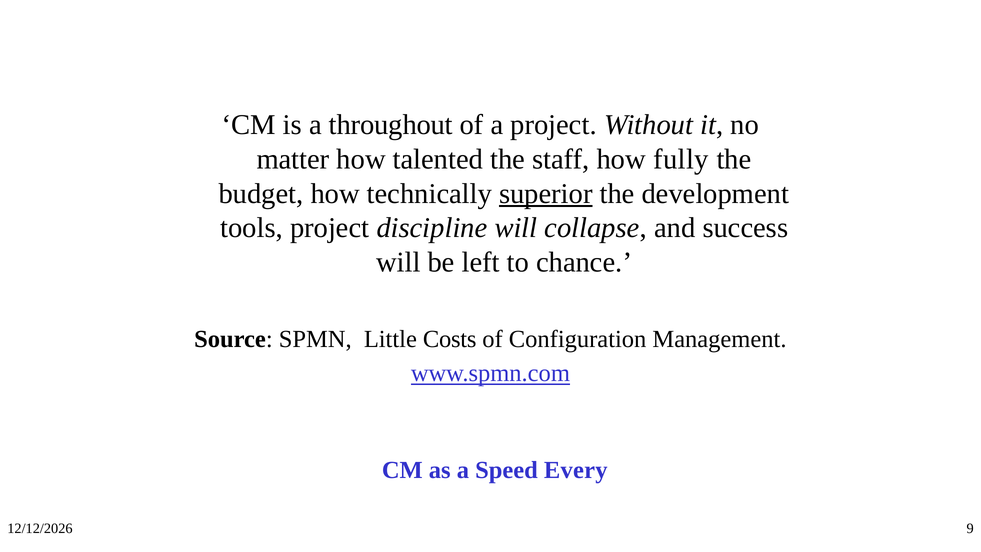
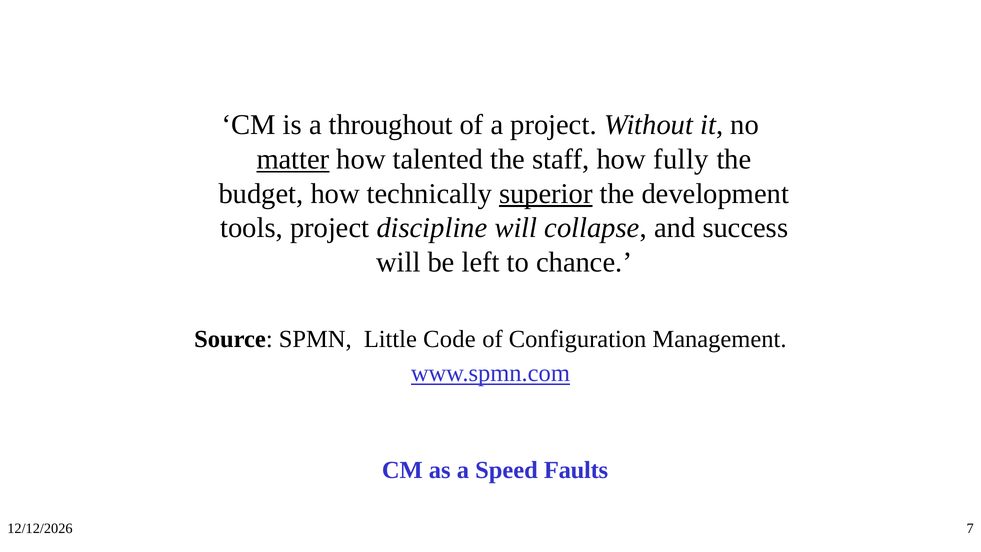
matter underline: none -> present
Costs: Costs -> Code
Every: Every -> Faults
9: 9 -> 7
